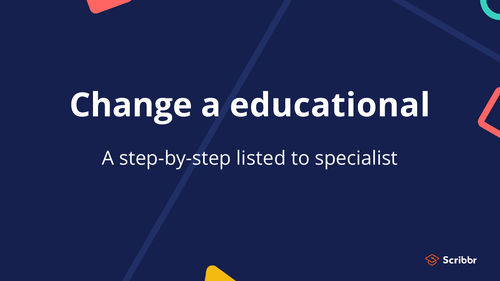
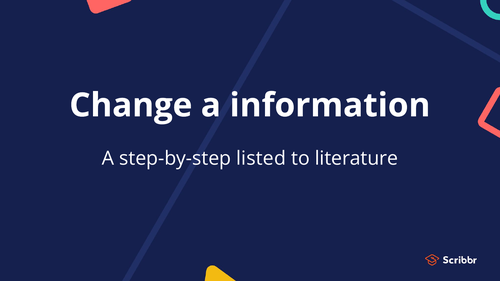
educational: educational -> information
specialist: specialist -> literature
